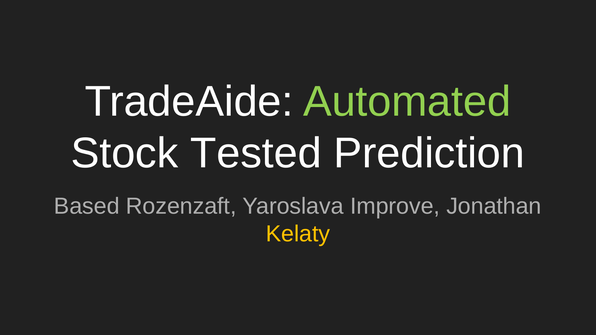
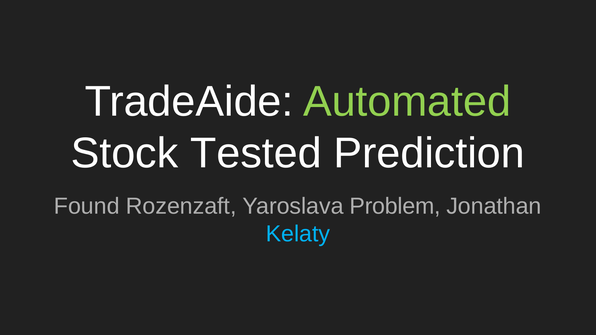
Based: Based -> Found
Improve: Improve -> Problem
Kelaty colour: yellow -> light blue
